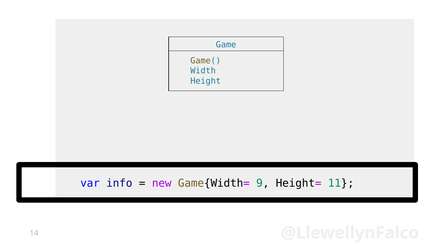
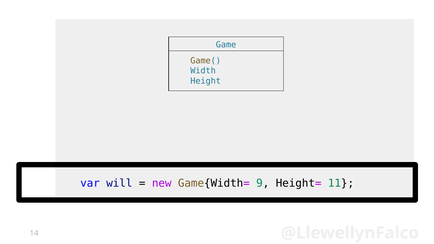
info: info -> will
